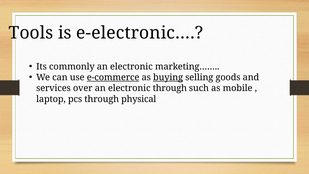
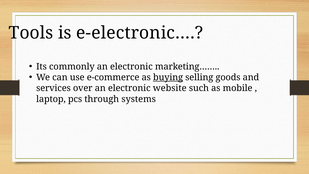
e-commerce underline: present -> none
electronic through: through -> website
physical: physical -> systems
